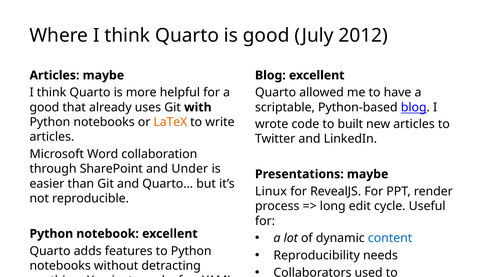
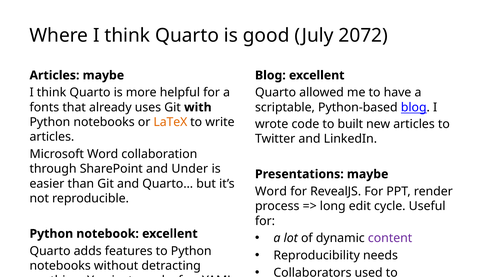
2012: 2012 -> 2072
good at (44, 107): good -> fonts
Linux at (271, 191): Linux -> Word
content colour: blue -> purple
